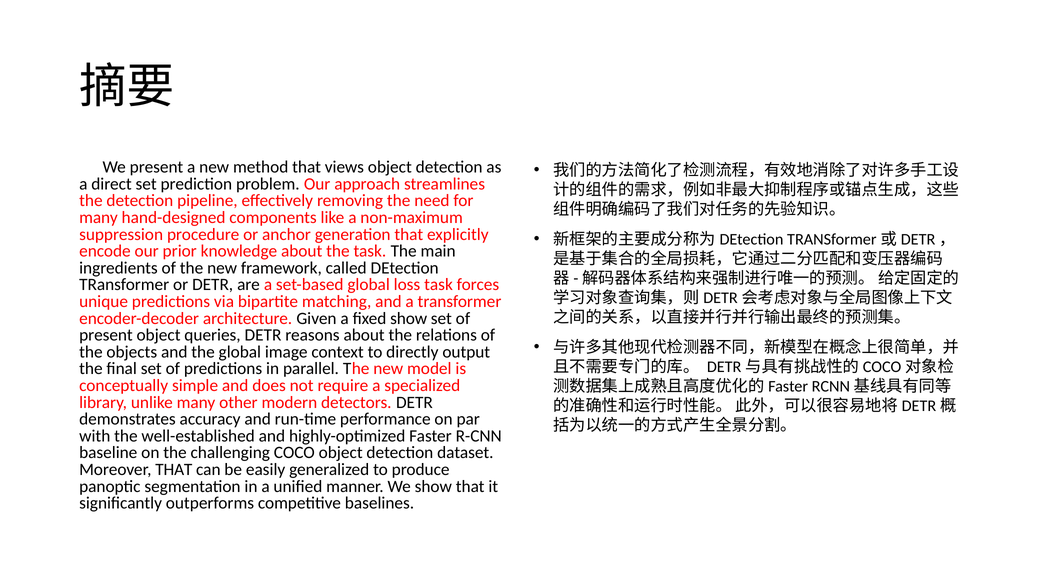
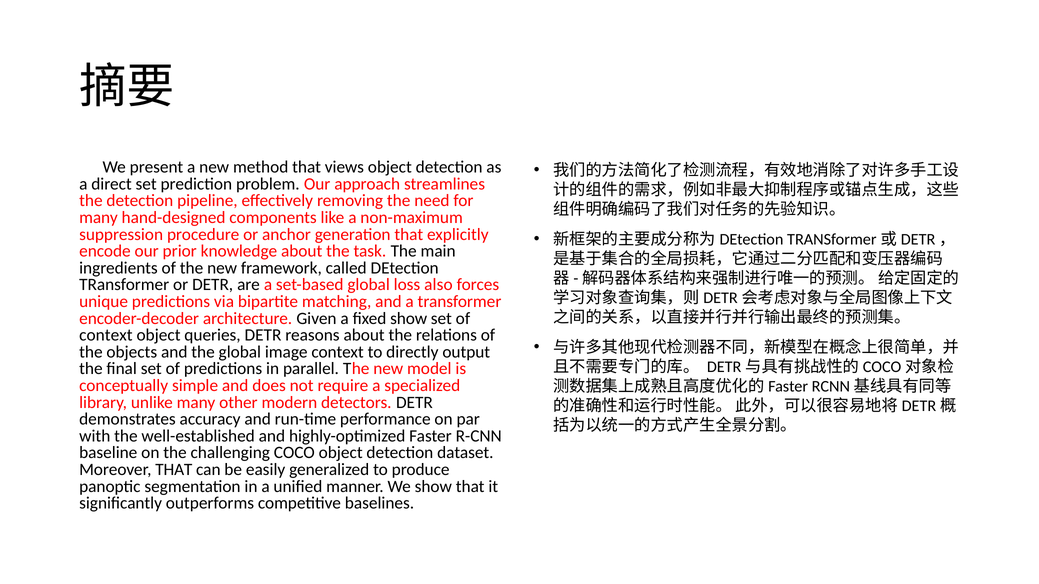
loss task: task -> also
present at (106, 335): present -> context
